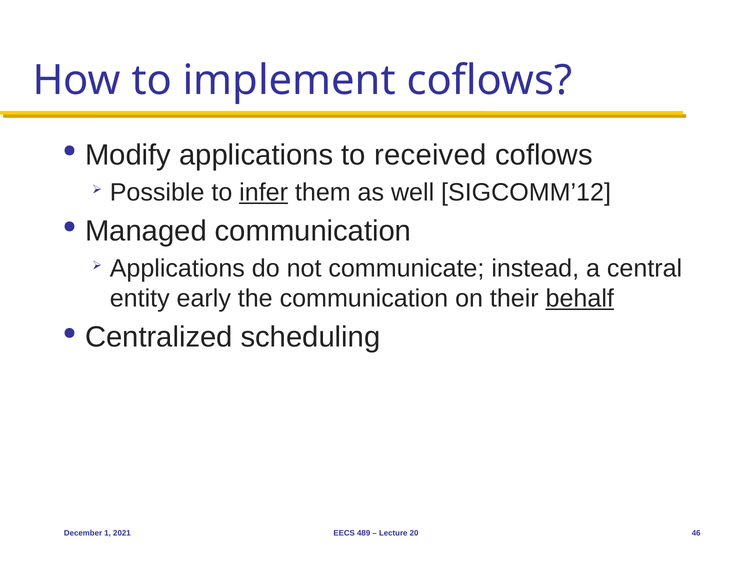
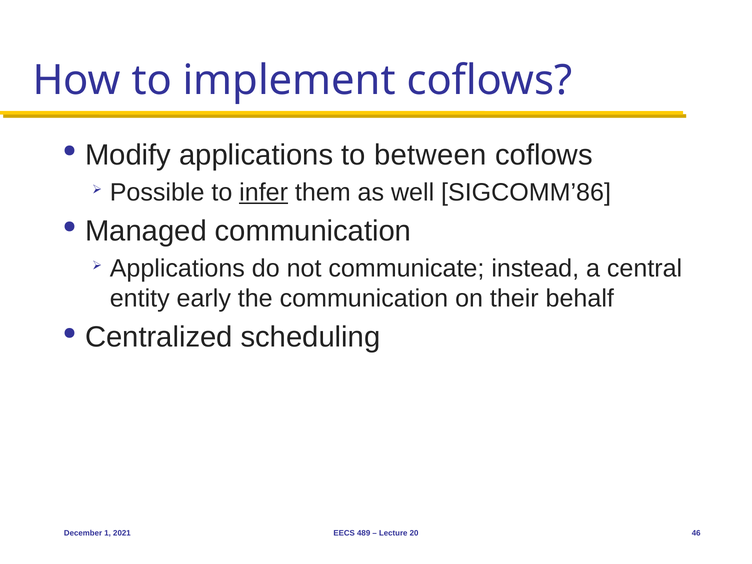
received: received -> between
SIGCOMM’12: SIGCOMM’12 -> SIGCOMM’86
behalf underline: present -> none
